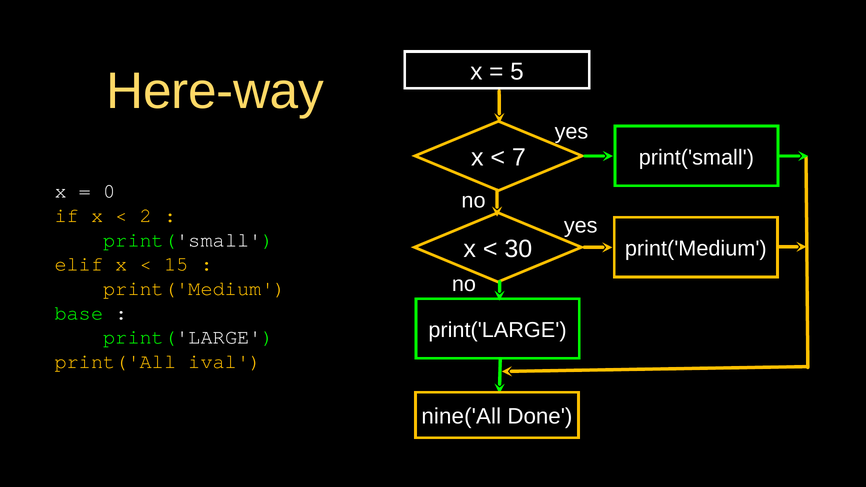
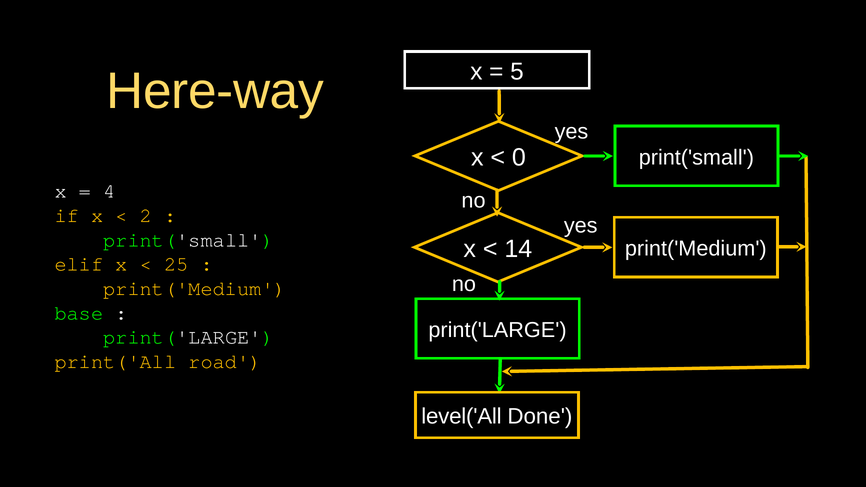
7: 7 -> 0
0: 0 -> 4
30: 30 -> 14
15: 15 -> 25
ival: ival -> road
nine('All: nine('All -> level('All
